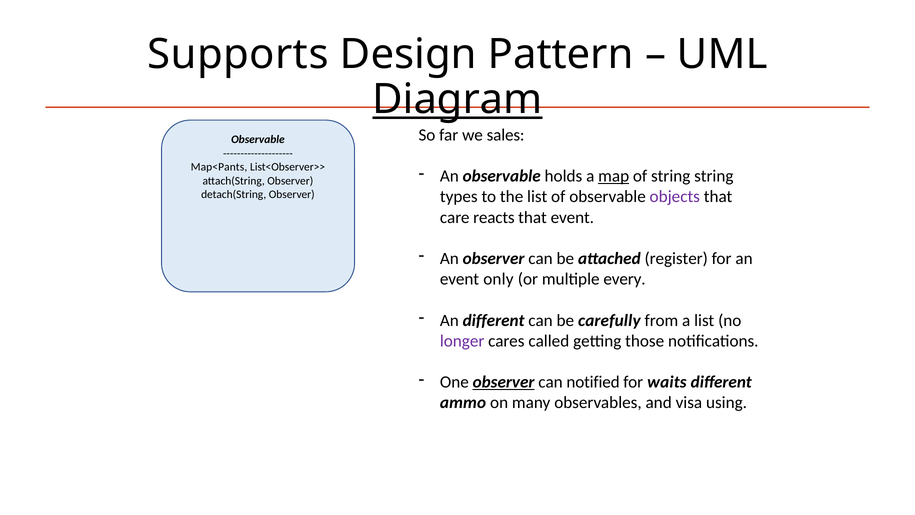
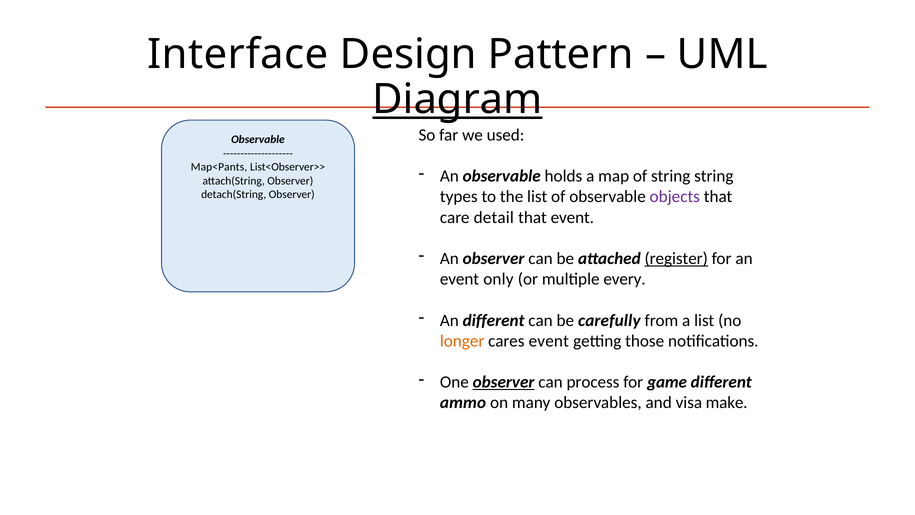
Supports: Supports -> Interface
sales: sales -> used
map underline: present -> none
reacts: reacts -> detail
register underline: none -> present
longer colour: purple -> orange
cares called: called -> event
notified: notified -> process
waits: waits -> game
using: using -> make
